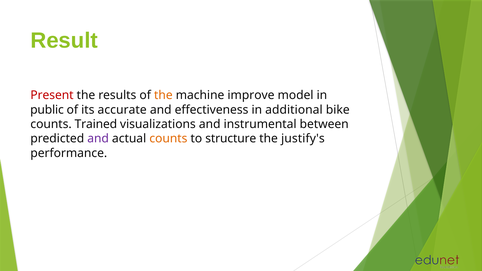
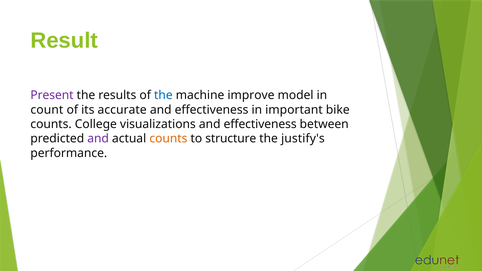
Present colour: red -> purple
the at (163, 95) colour: orange -> blue
public: public -> count
additional: additional -> important
Trained: Trained -> College
visualizations and instrumental: instrumental -> effectiveness
